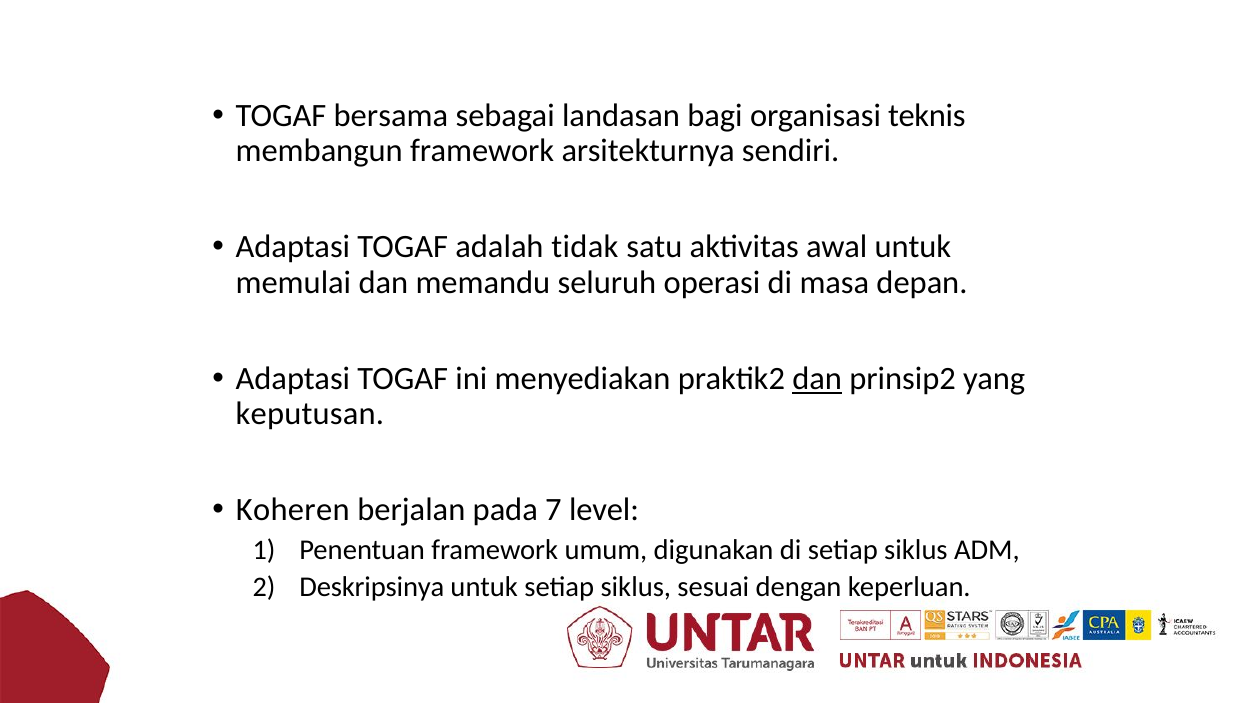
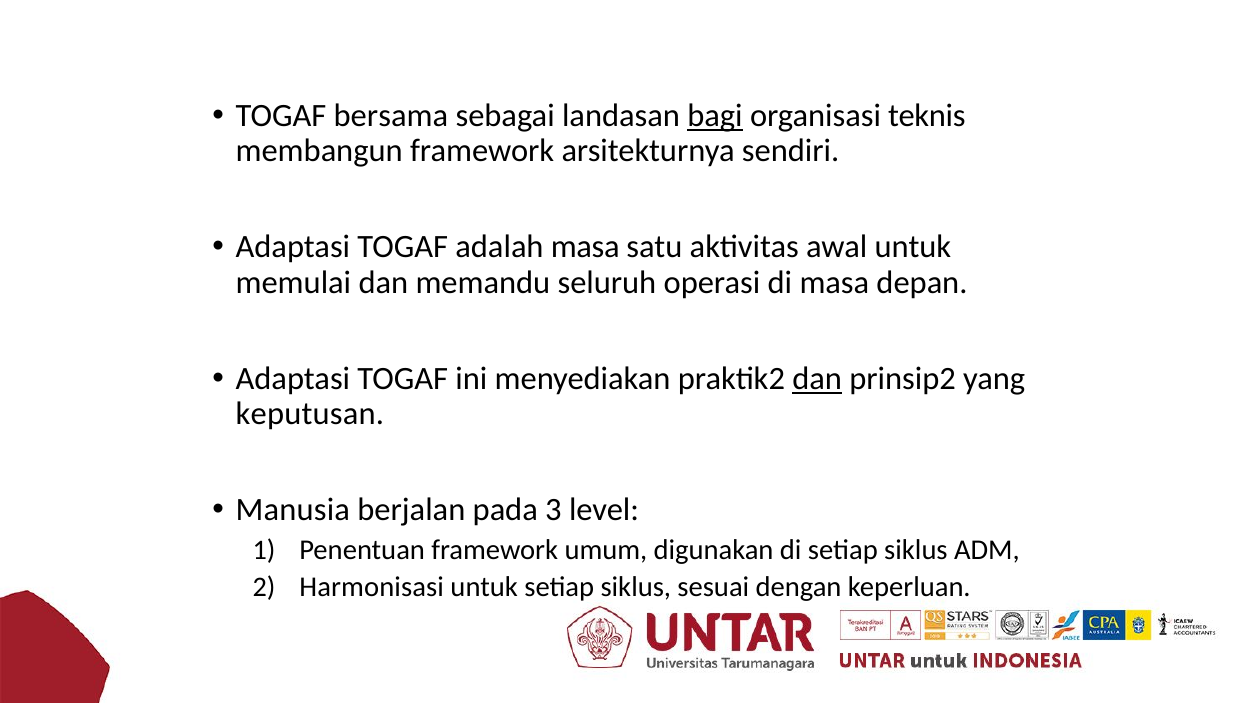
bagi underline: none -> present
adalah tidak: tidak -> masa
Koheren: Koheren -> Manusia
7: 7 -> 3
Deskripsinya: Deskripsinya -> Harmonisasi
